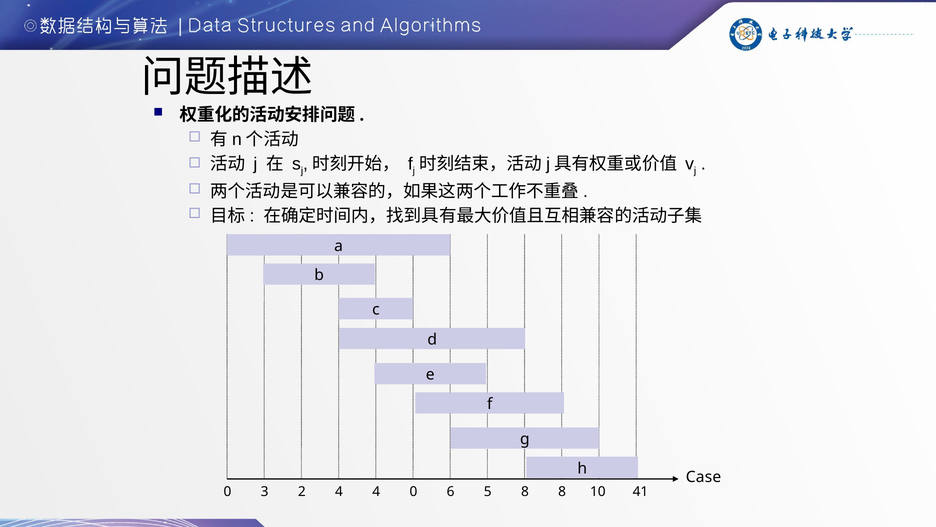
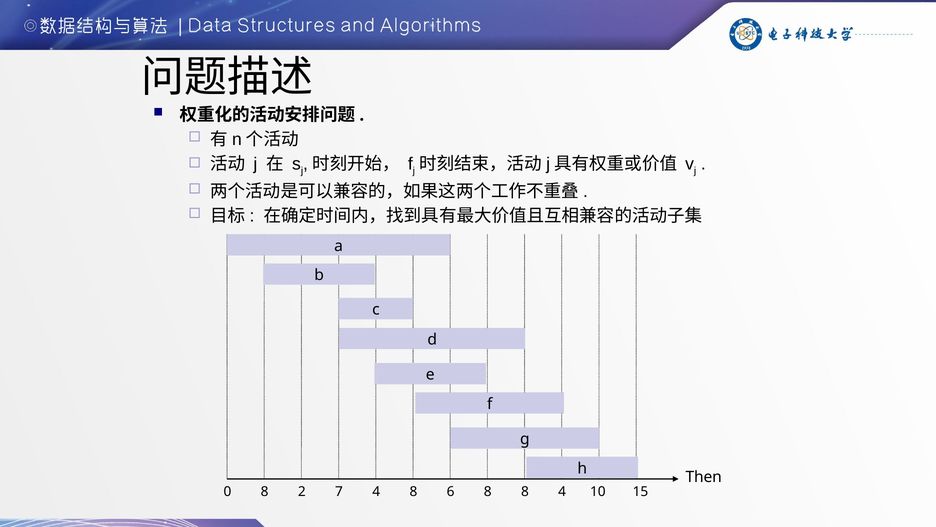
Case: Case -> Then
0 3: 3 -> 8
2 4: 4 -> 7
4 0: 0 -> 8
6 5: 5 -> 8
8 8: 8 -> 4
41: 41 -> 15
